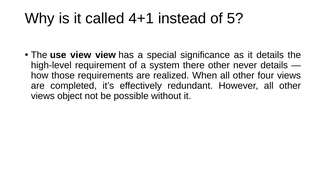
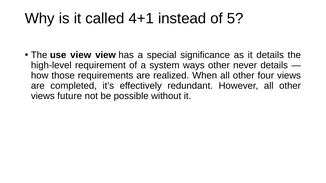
there: there -> ways
object: object -> future
